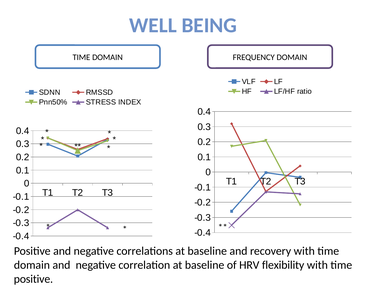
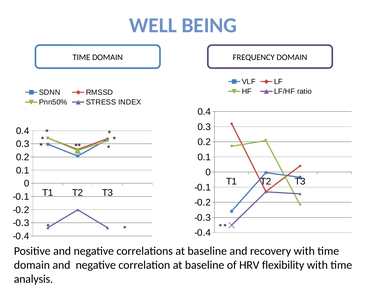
positive at (33, 279): positive -> analysis
